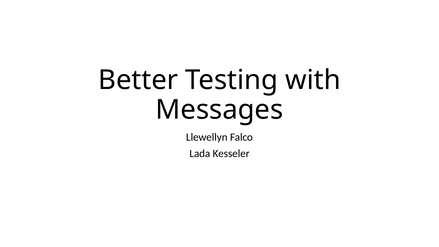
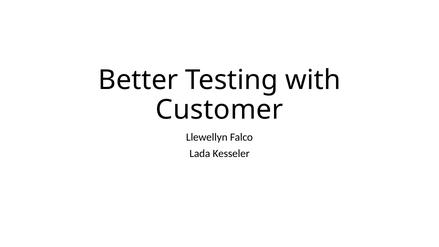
Messages: Messages -> Customer
